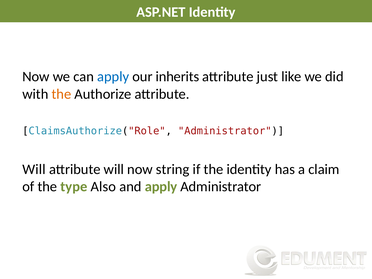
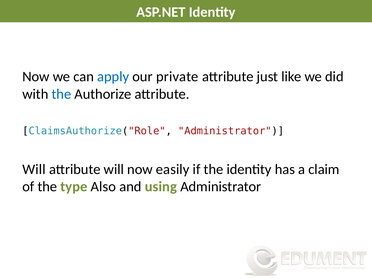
inherits: inherits -> private
the at (61, 94) colour: orange -> blue
string: string -> easily
and apply: apply -> using
